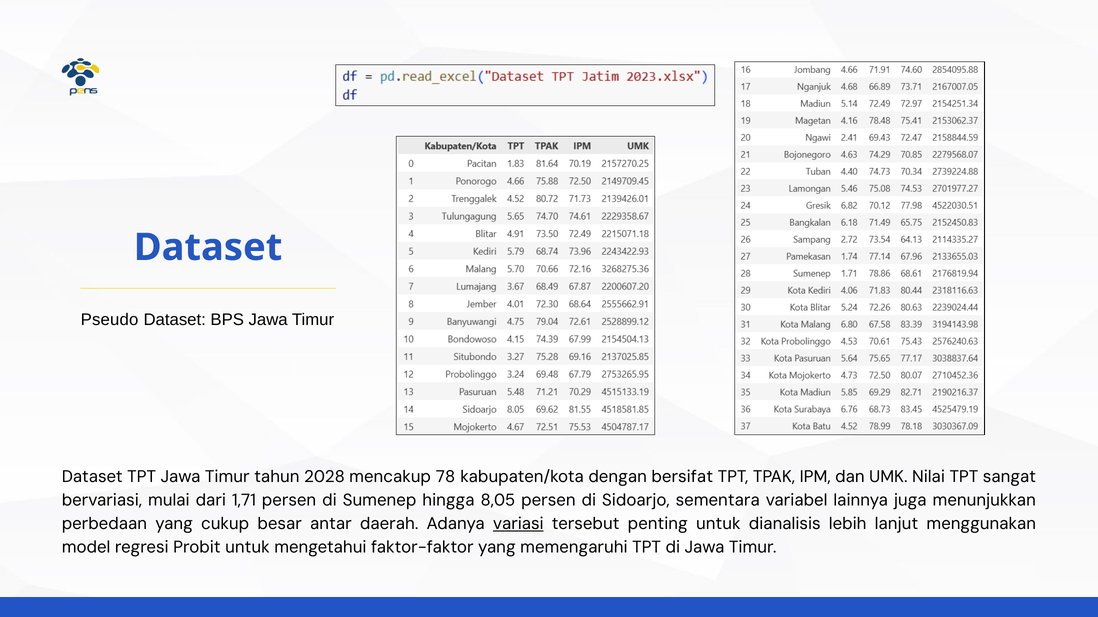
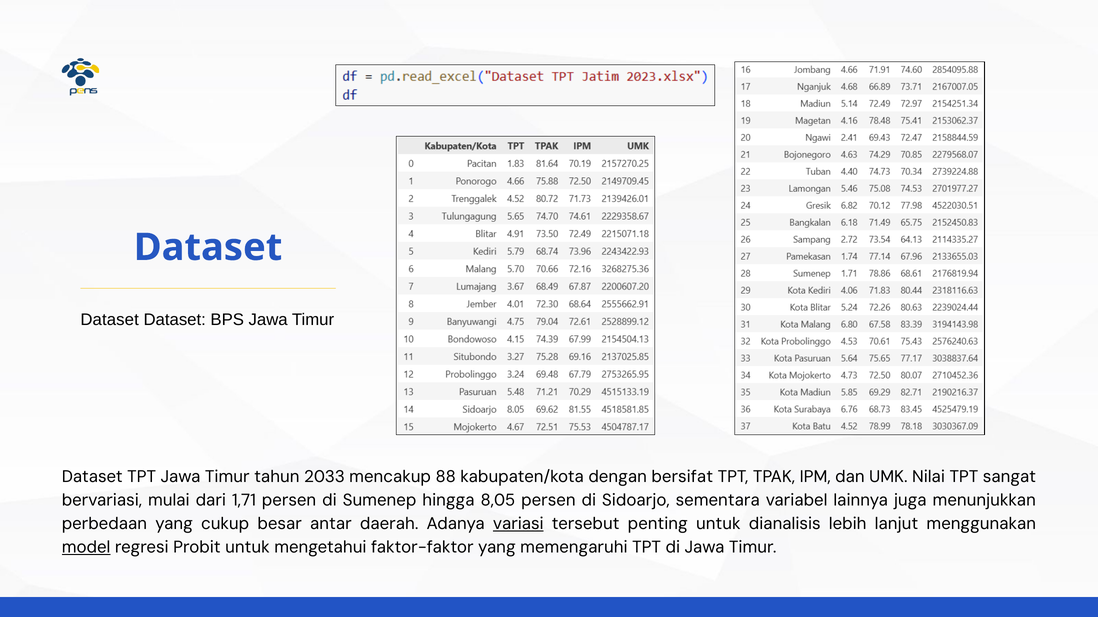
Pseudo at (110, 320): Pseudo -> Dataset
2028: 2028 -> 2033
78: 78 -> 88
model underline: none -> present
